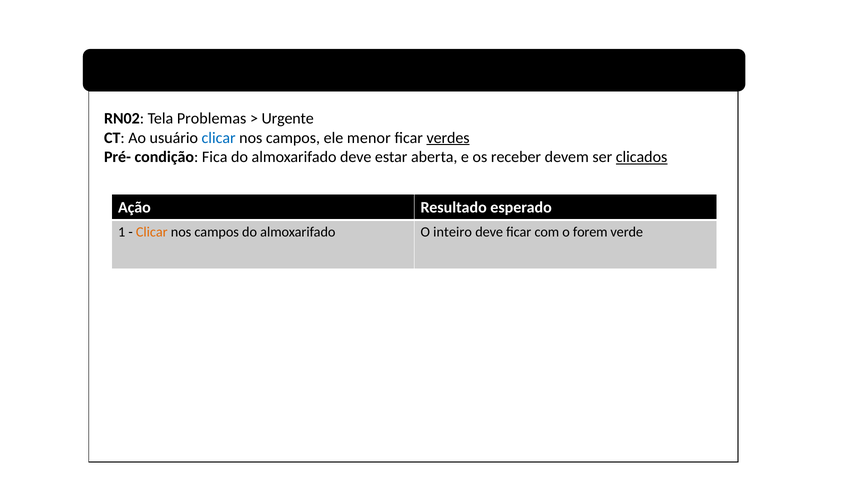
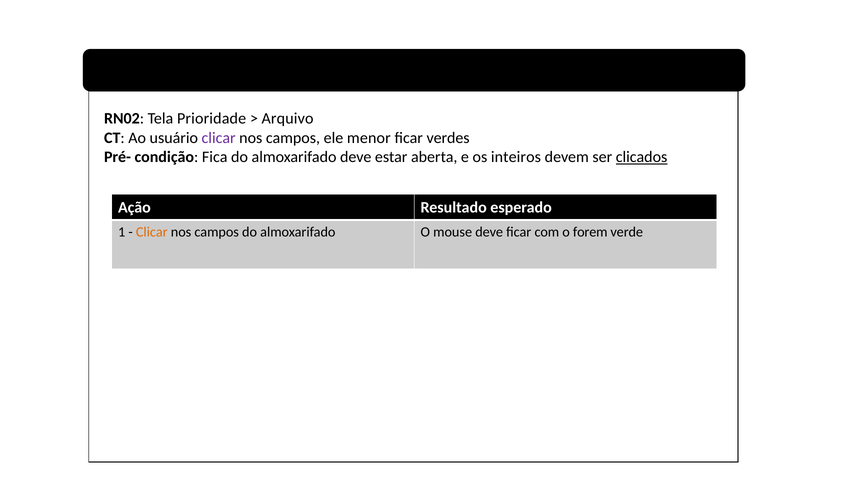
Problemas: Problemas -> Prioridade
Urgente: Urgente -> Arquivo
clicar at (219, 138) colour: blue -> purple
verdes underline: present -> none
receber: receber -> inteiros
inteiro: inteiro -> mouse
